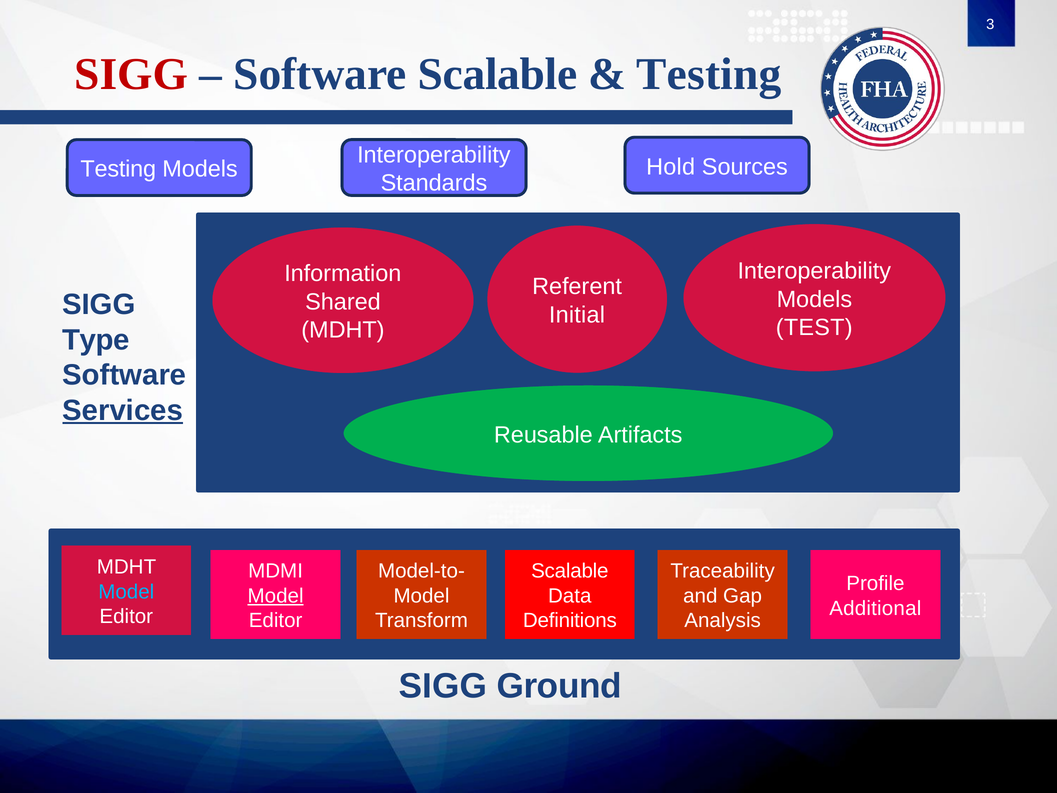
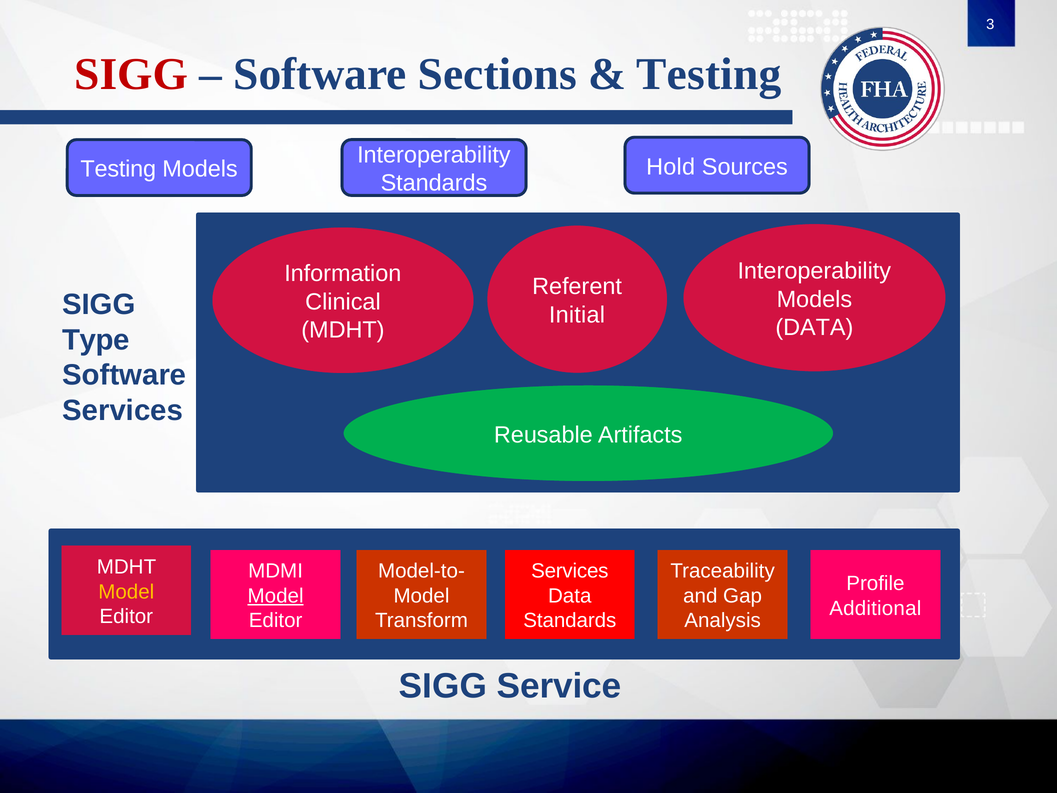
Software Scalable: Scalable -> Sections
Shared: Shared -> Clinical
TEST at (814, 327): TEST -> DATA
Services at (123, 410) underline: present -> none
Scalable at (570, 571): Scalable -> Services
Model at (126, 592) colour: light blue -> yellow
Definitions at (570, 620): Definitions -> Standards
Ground: Ground -> Service
